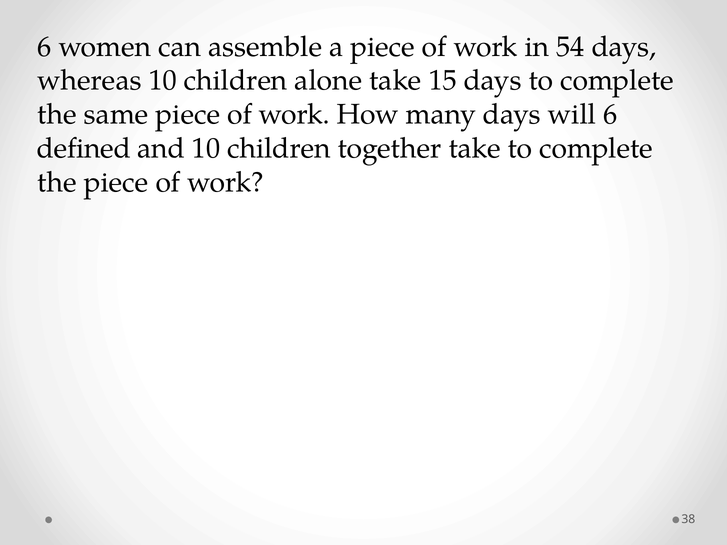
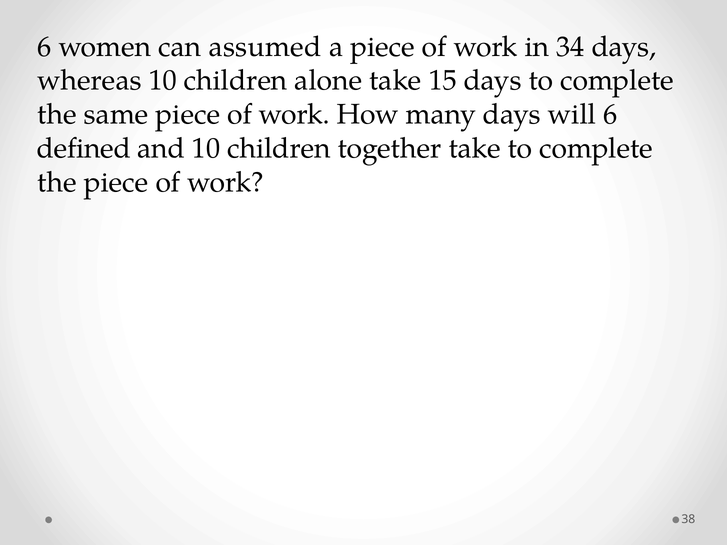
assemble: assemble -> assumed
54: 54 -> 34
